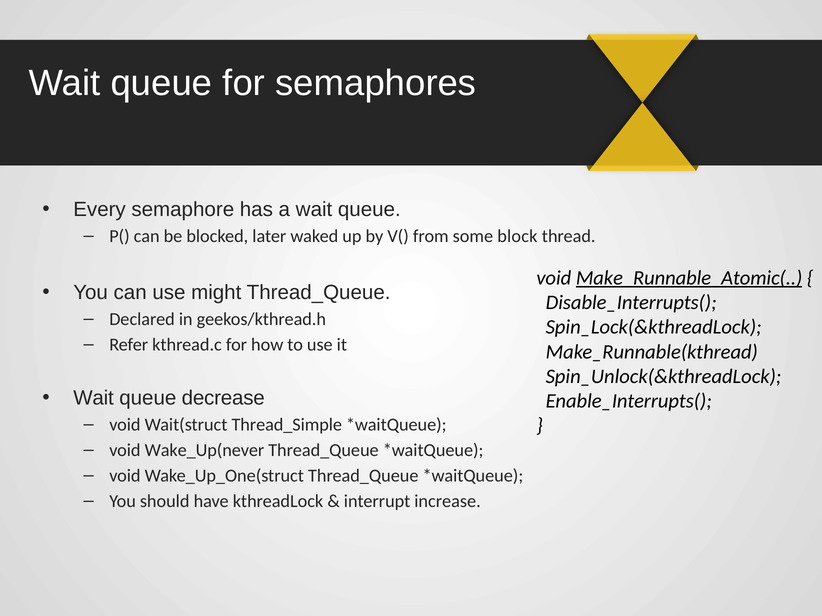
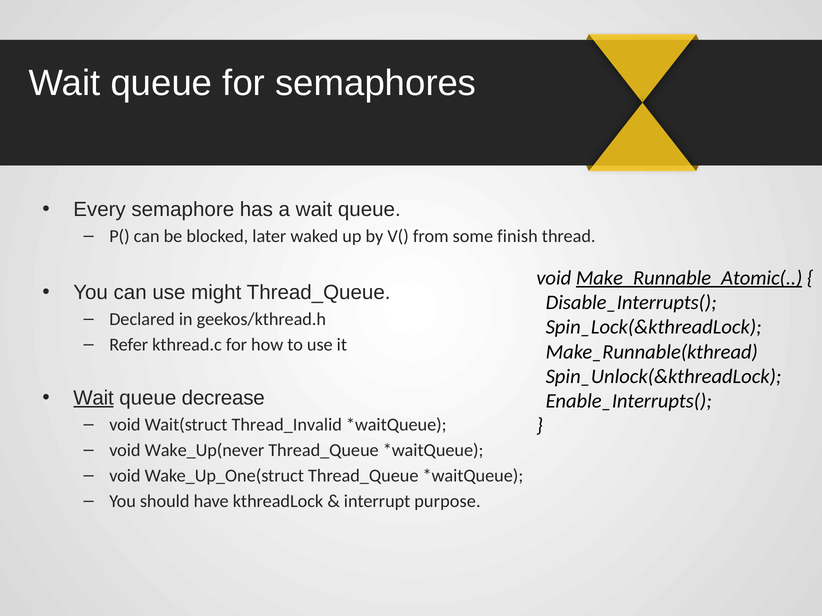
block: block -> finish
Wait at (94, 398) underline: none -> present
Thread_Simple: Thread_Simple -> Thread_Invalid
increase: increase -> purpose
